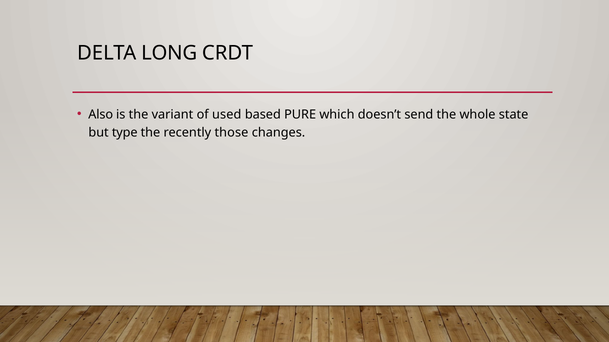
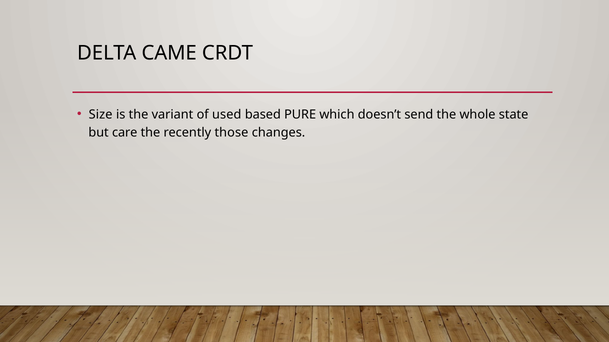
LONG: LONG -> CAME
Also: Also -> Size
type: type -> care
